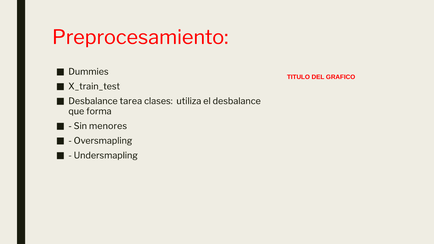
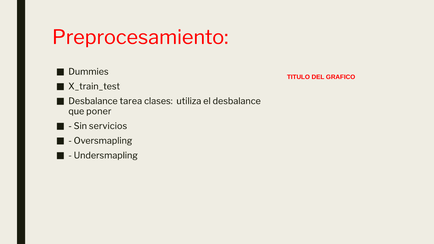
forma: forma -> poner
menores: menores -> servicios
